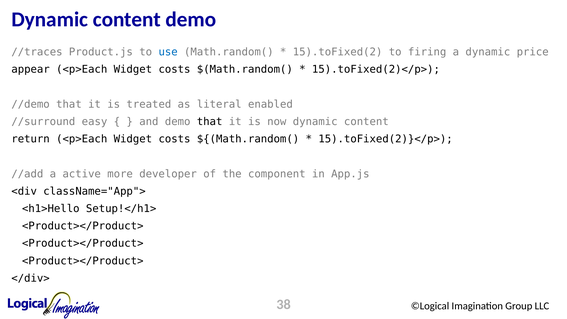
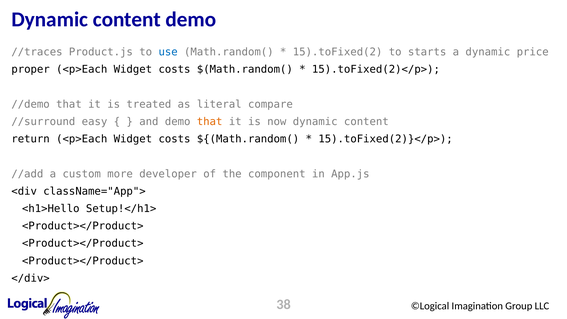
firing: firing -> starts
appear: appear -> proper
enabled: enabled -> compare
that at (210, 122) colour: black -> orange
active: active -> custom
